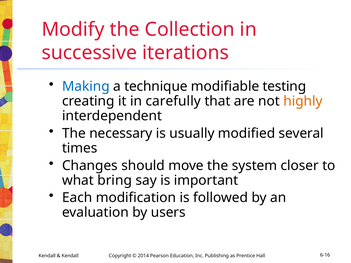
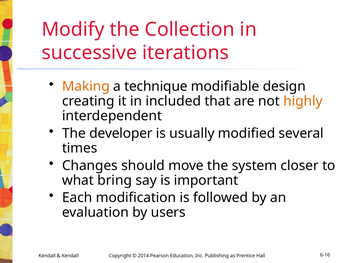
Making colour: blue -> orange
testing: testing -> design
carefully: carefully -> included
necessary: necessary -> developer
